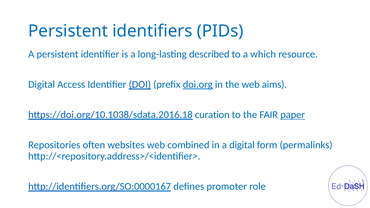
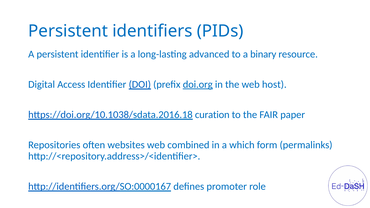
described: described -> advanced
which: which -> binary
aims: aims -> host
paper underline: present -> none
a digital: digital -> which
